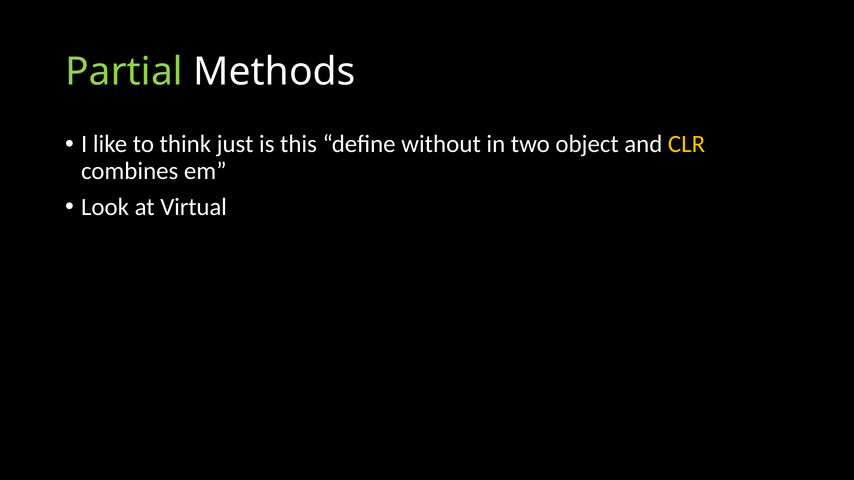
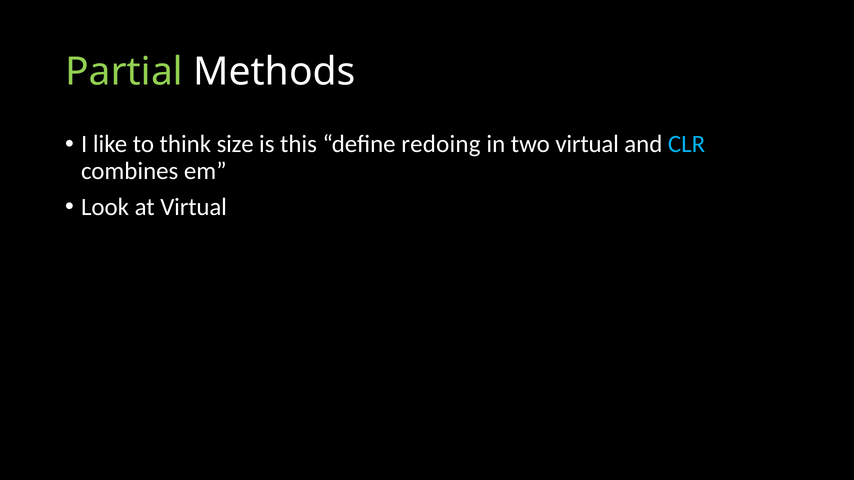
just: just -> size
without: without -> redoing
two object: object -> virtual
CLR colour: yellow -> light blue
